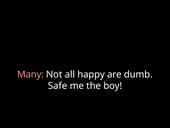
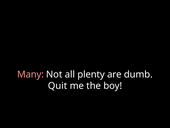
happy: happy -> plenty
Safe: Safe -> Quit
